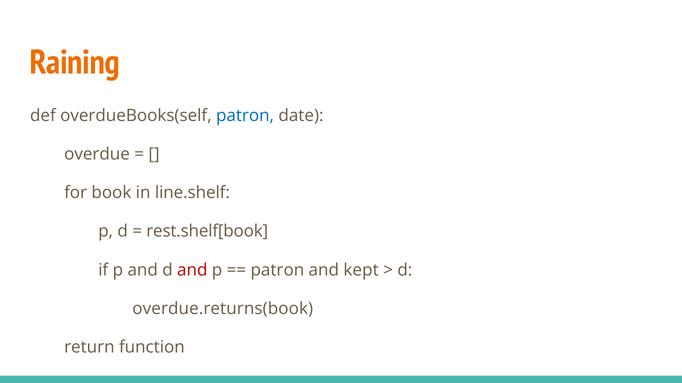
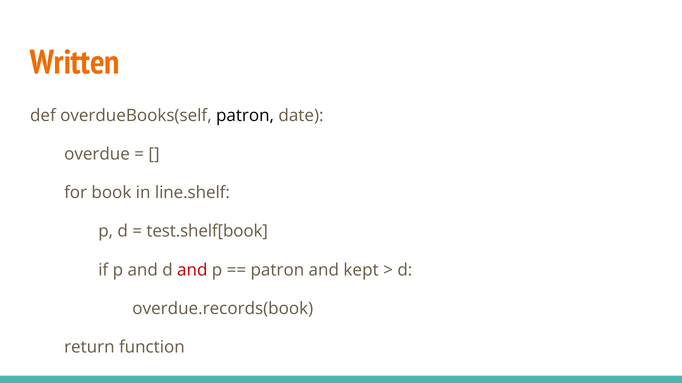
Raining: Raining -> Written
patron at (245, 116) colour: blue -> black
rest.shelf[book: rest.shelf[book -> test.shelf[book
overdue.returns(book: overdue.returns(book -> overdue.records(book
